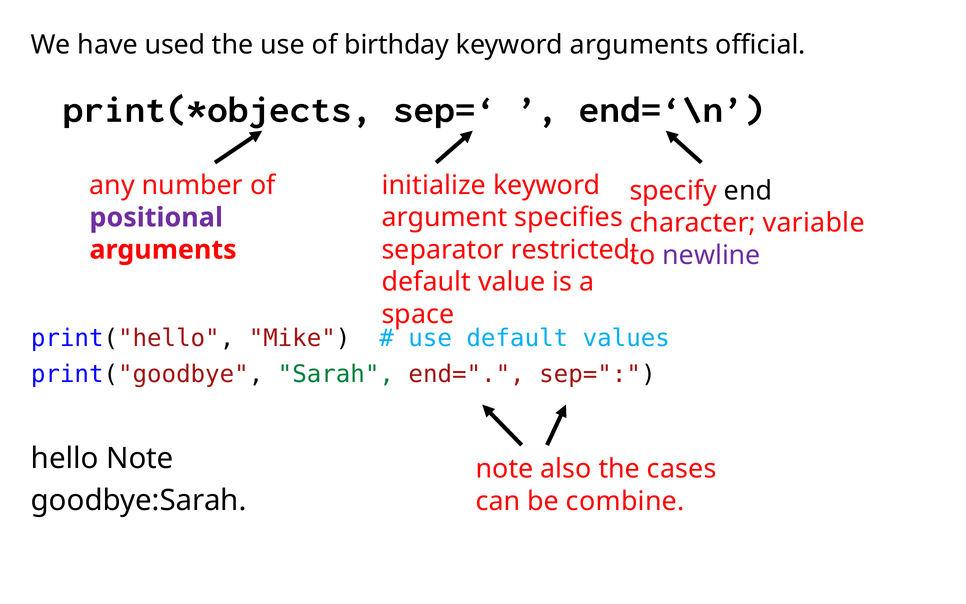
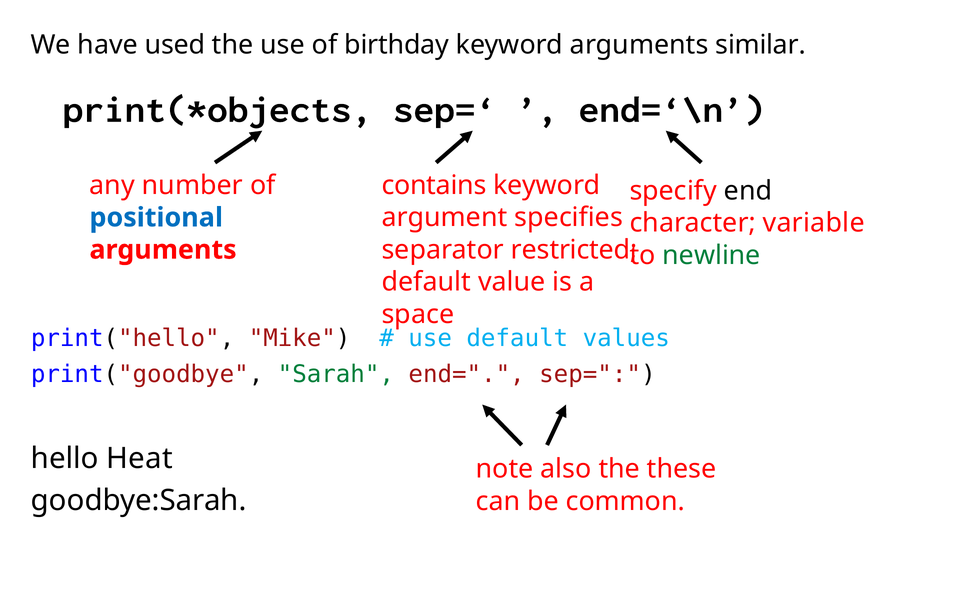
official: official -> similar
initialize: initialize -> contains
positional colour: purple -> blue
newline colour: purple -> green
hello Note: Note -> Heat
cases: cases -> these
combine: combine -> common
